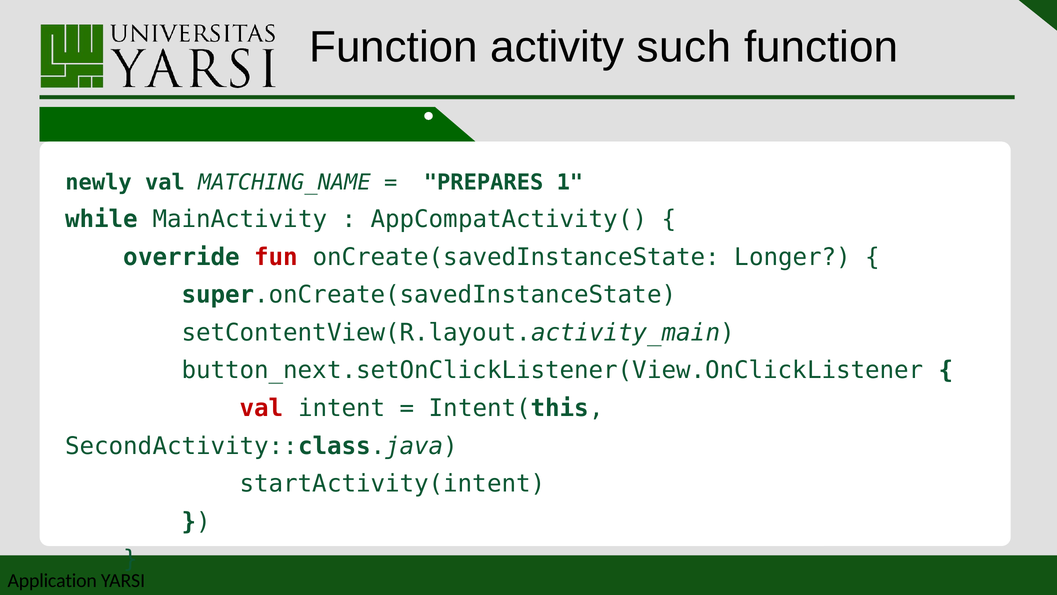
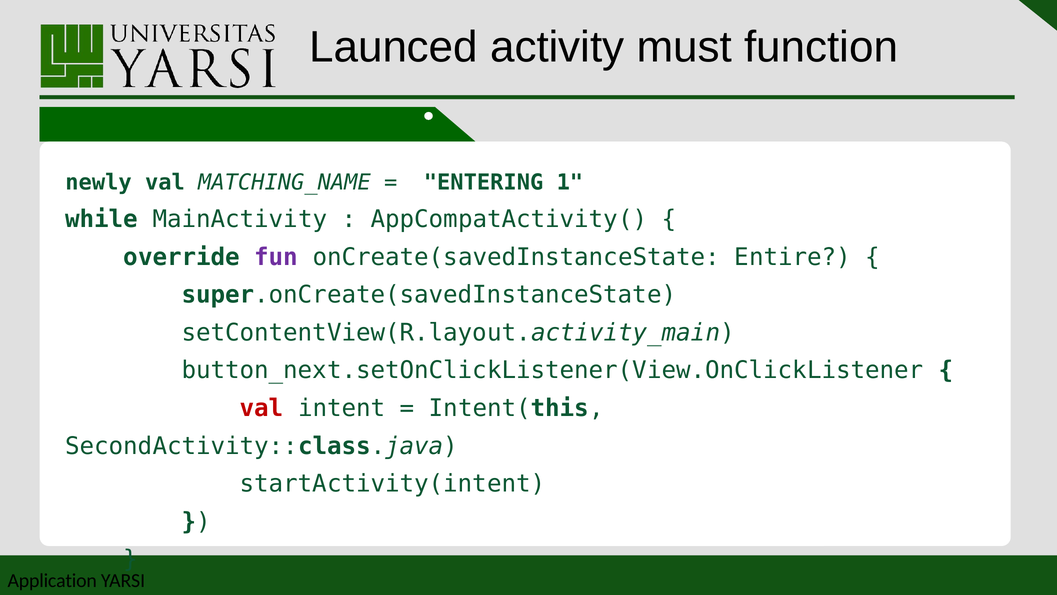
Function at (394, 47): Function -> Launced
such: such -> must
PREPARES: PREPARES -> ENTERING
fun colour: red -> purple
Longer: Longer -> Entire
